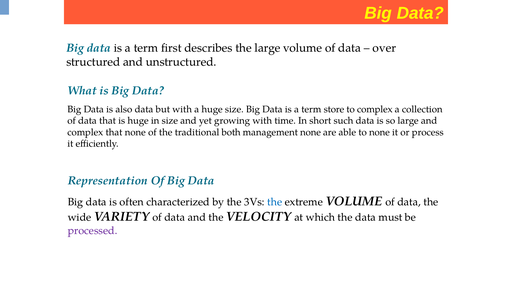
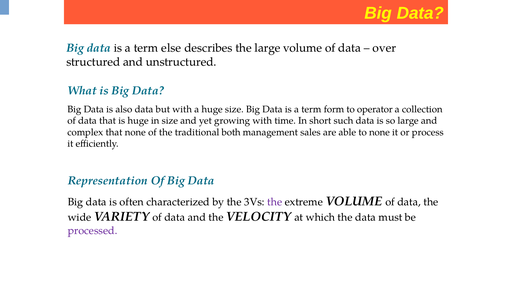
first: first -> else
store: store -> form
to complex: complex -> operator
management none: none -> sales
the at (275, 202) colour: blue -> purple
